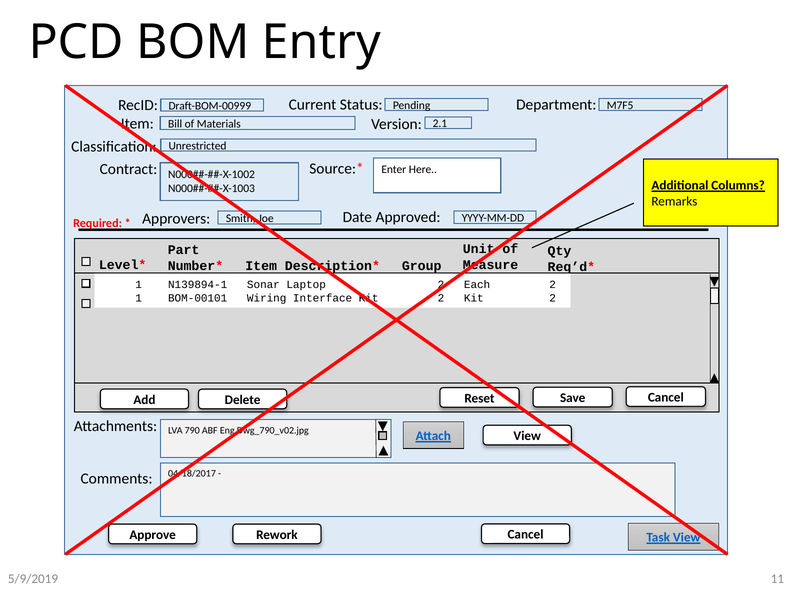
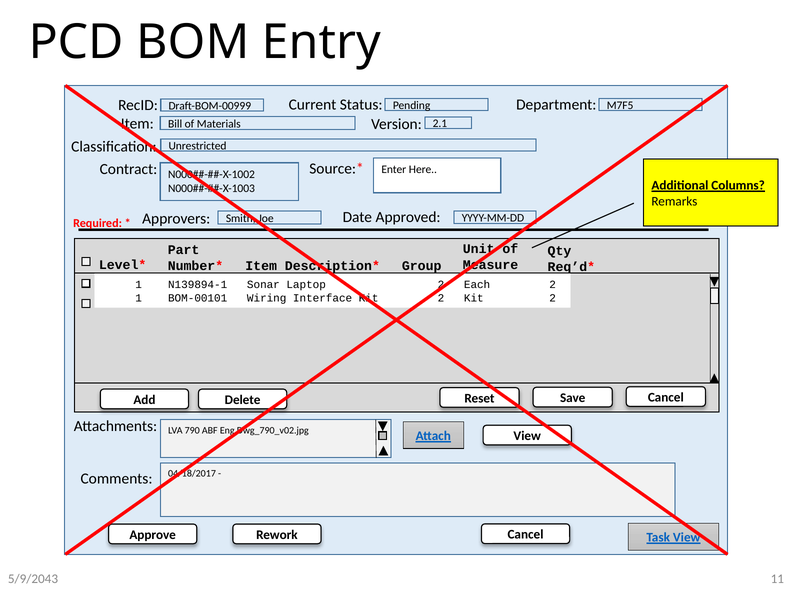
5/9/2019: 5/9/2019 -> 5/9/2043
